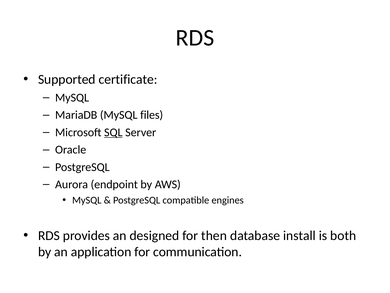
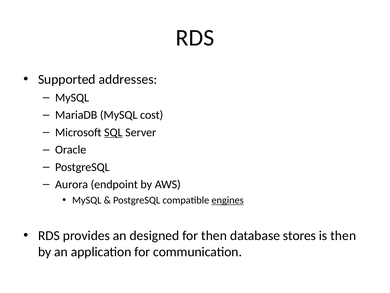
certificate: certificate -> addresses
files: files -> cost
engines underline: none -> present
install: install -> stores
is both: both -> then
